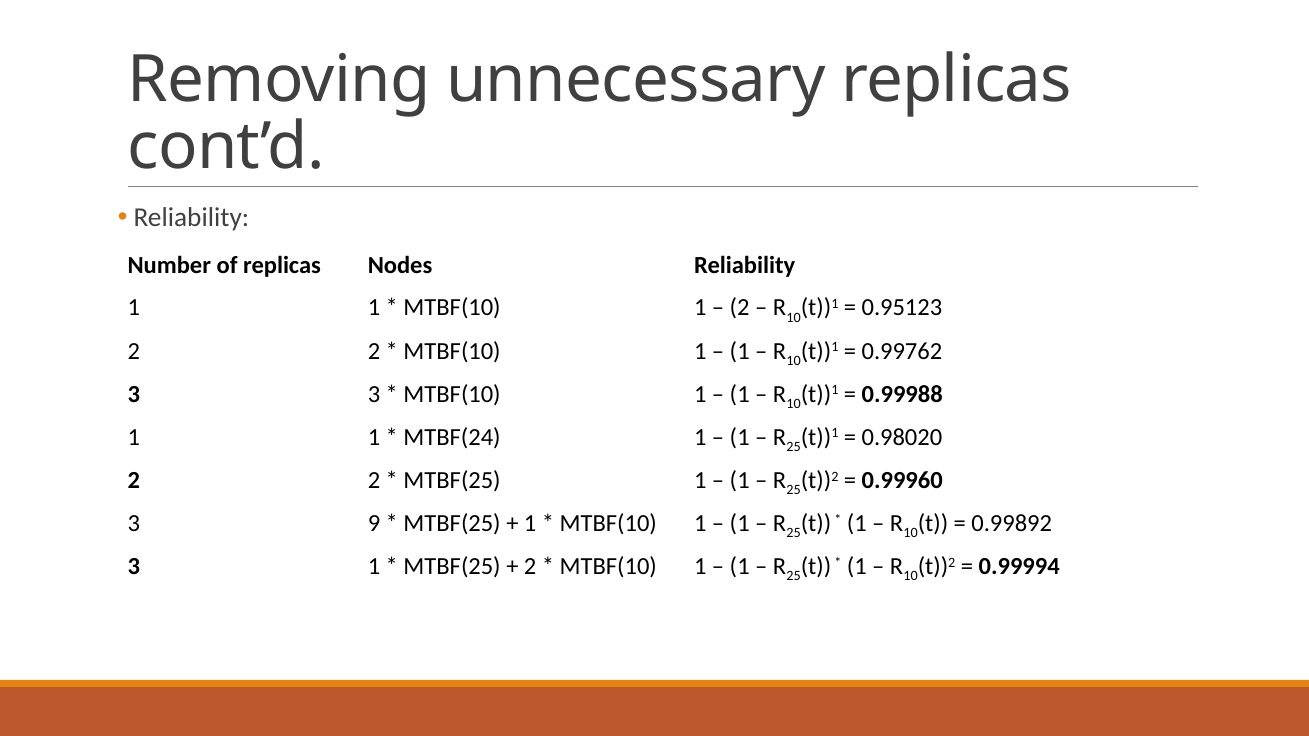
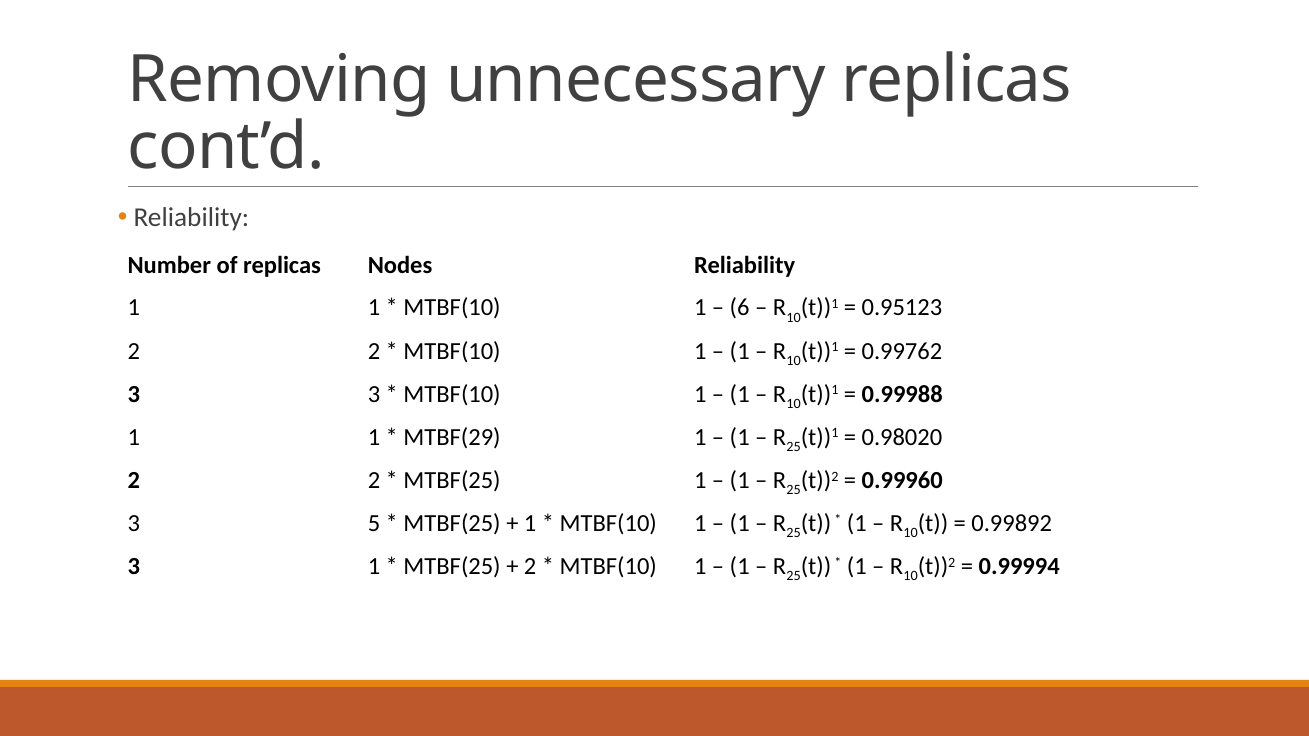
2 at (740, 308): 2 -> 6
MTBF(24: MTBF(24 -> MTBF(29
9: 9 -> 5
